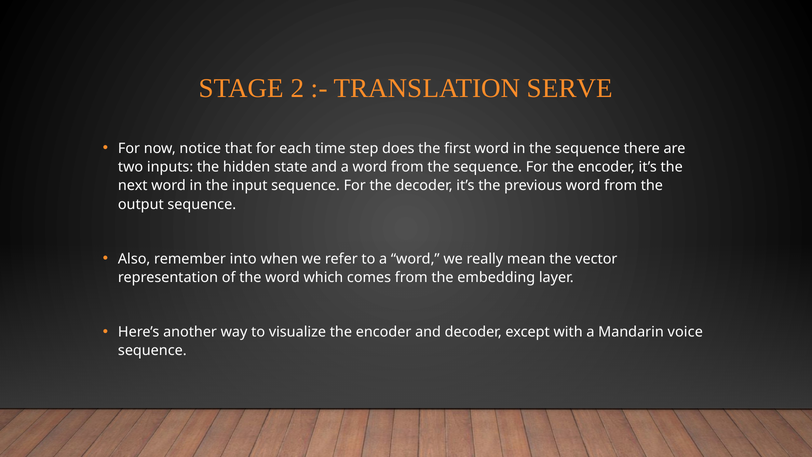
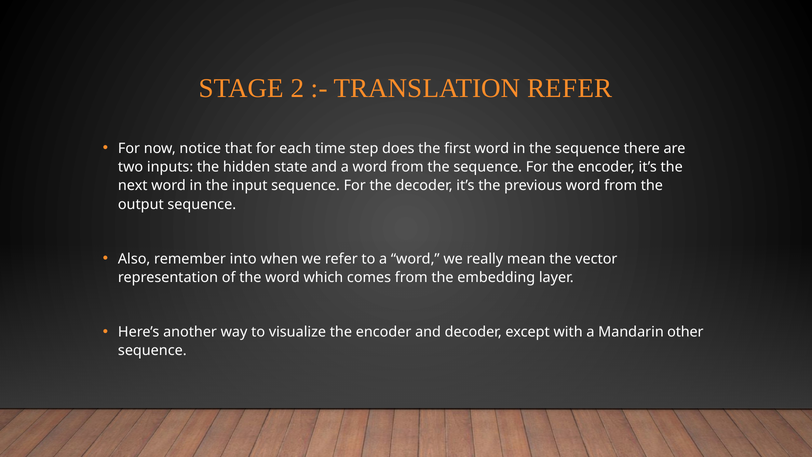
TRANSLATION SERVE: SERVE -> REFER
voice: voice -> other
